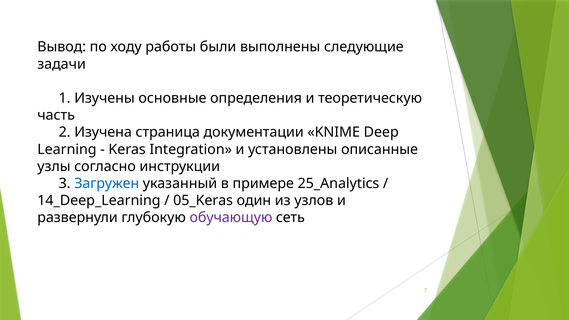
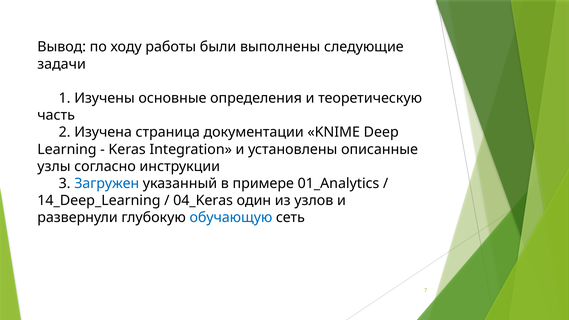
25_Analytics: 25_Analytics -> 01_Analytics
05_Keras: 05_Keras -> 04_Keras
обучающую colour: purple -> blue
